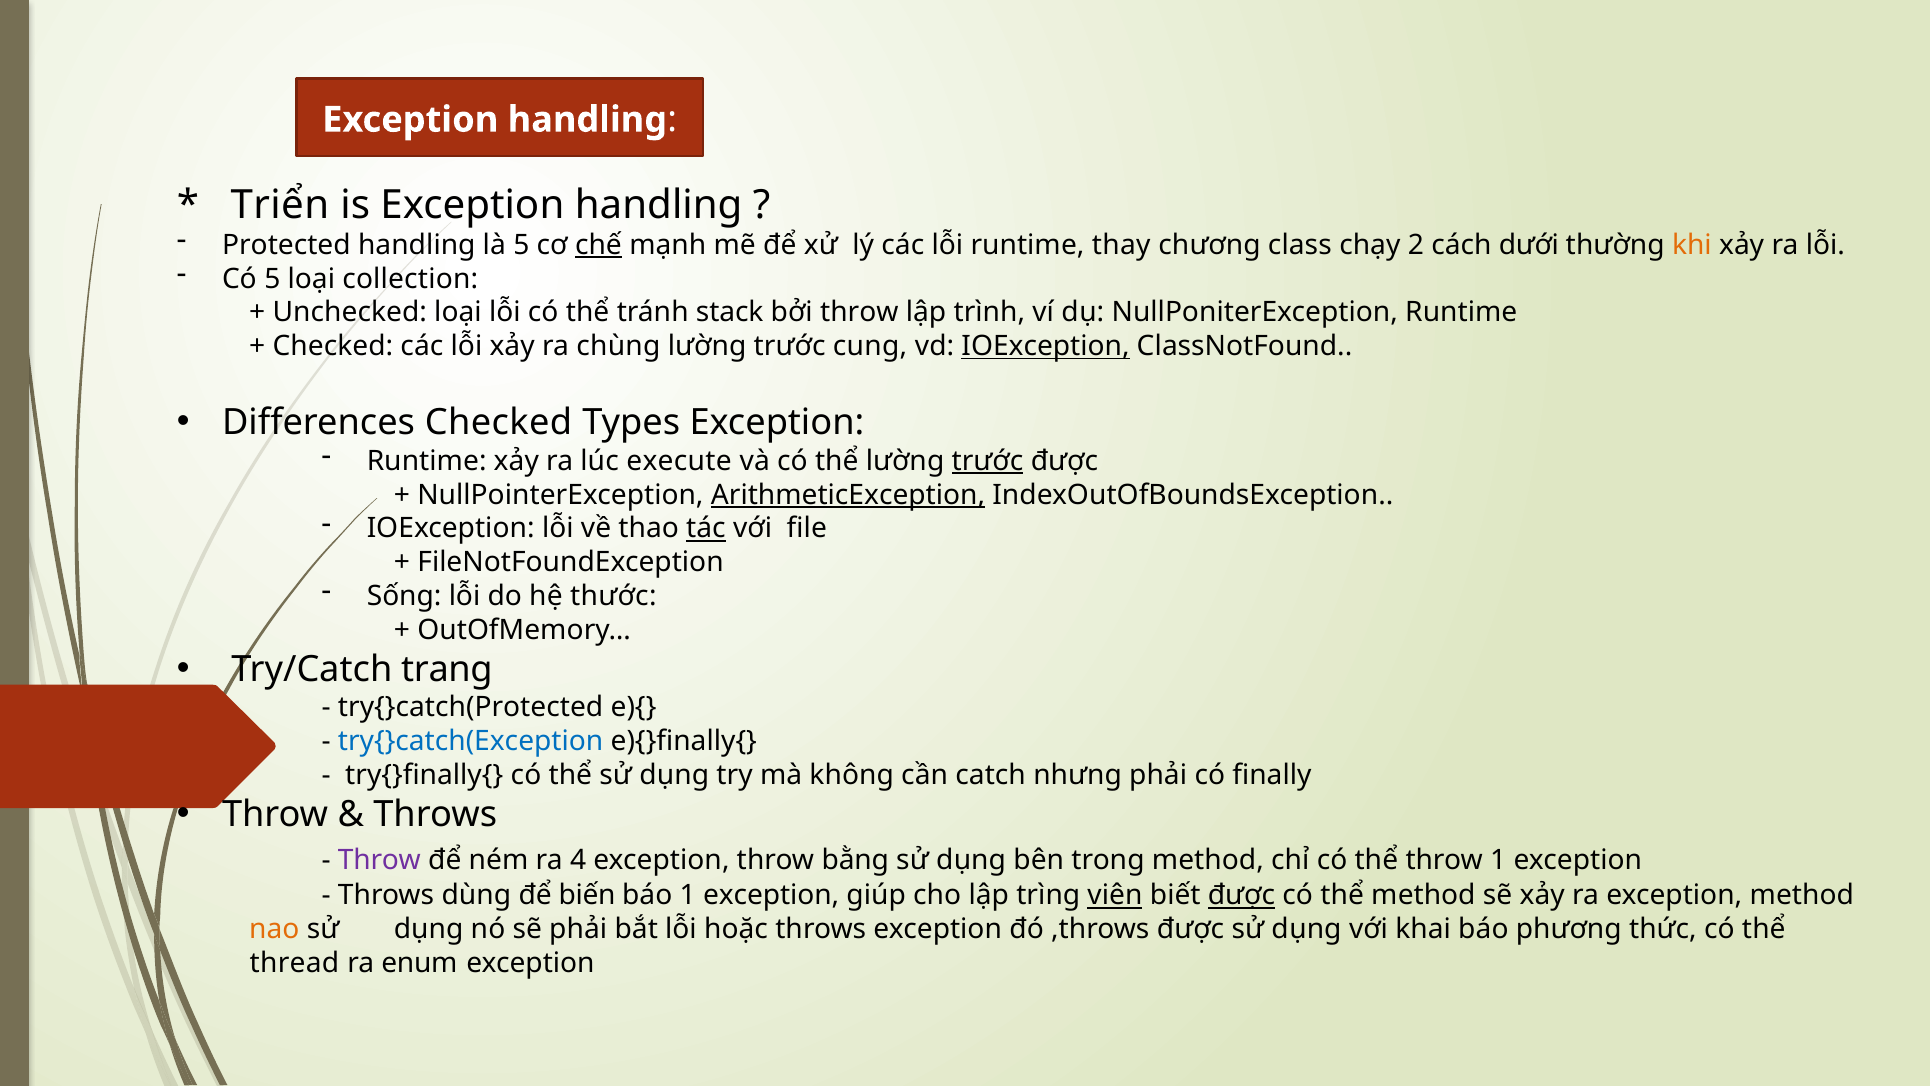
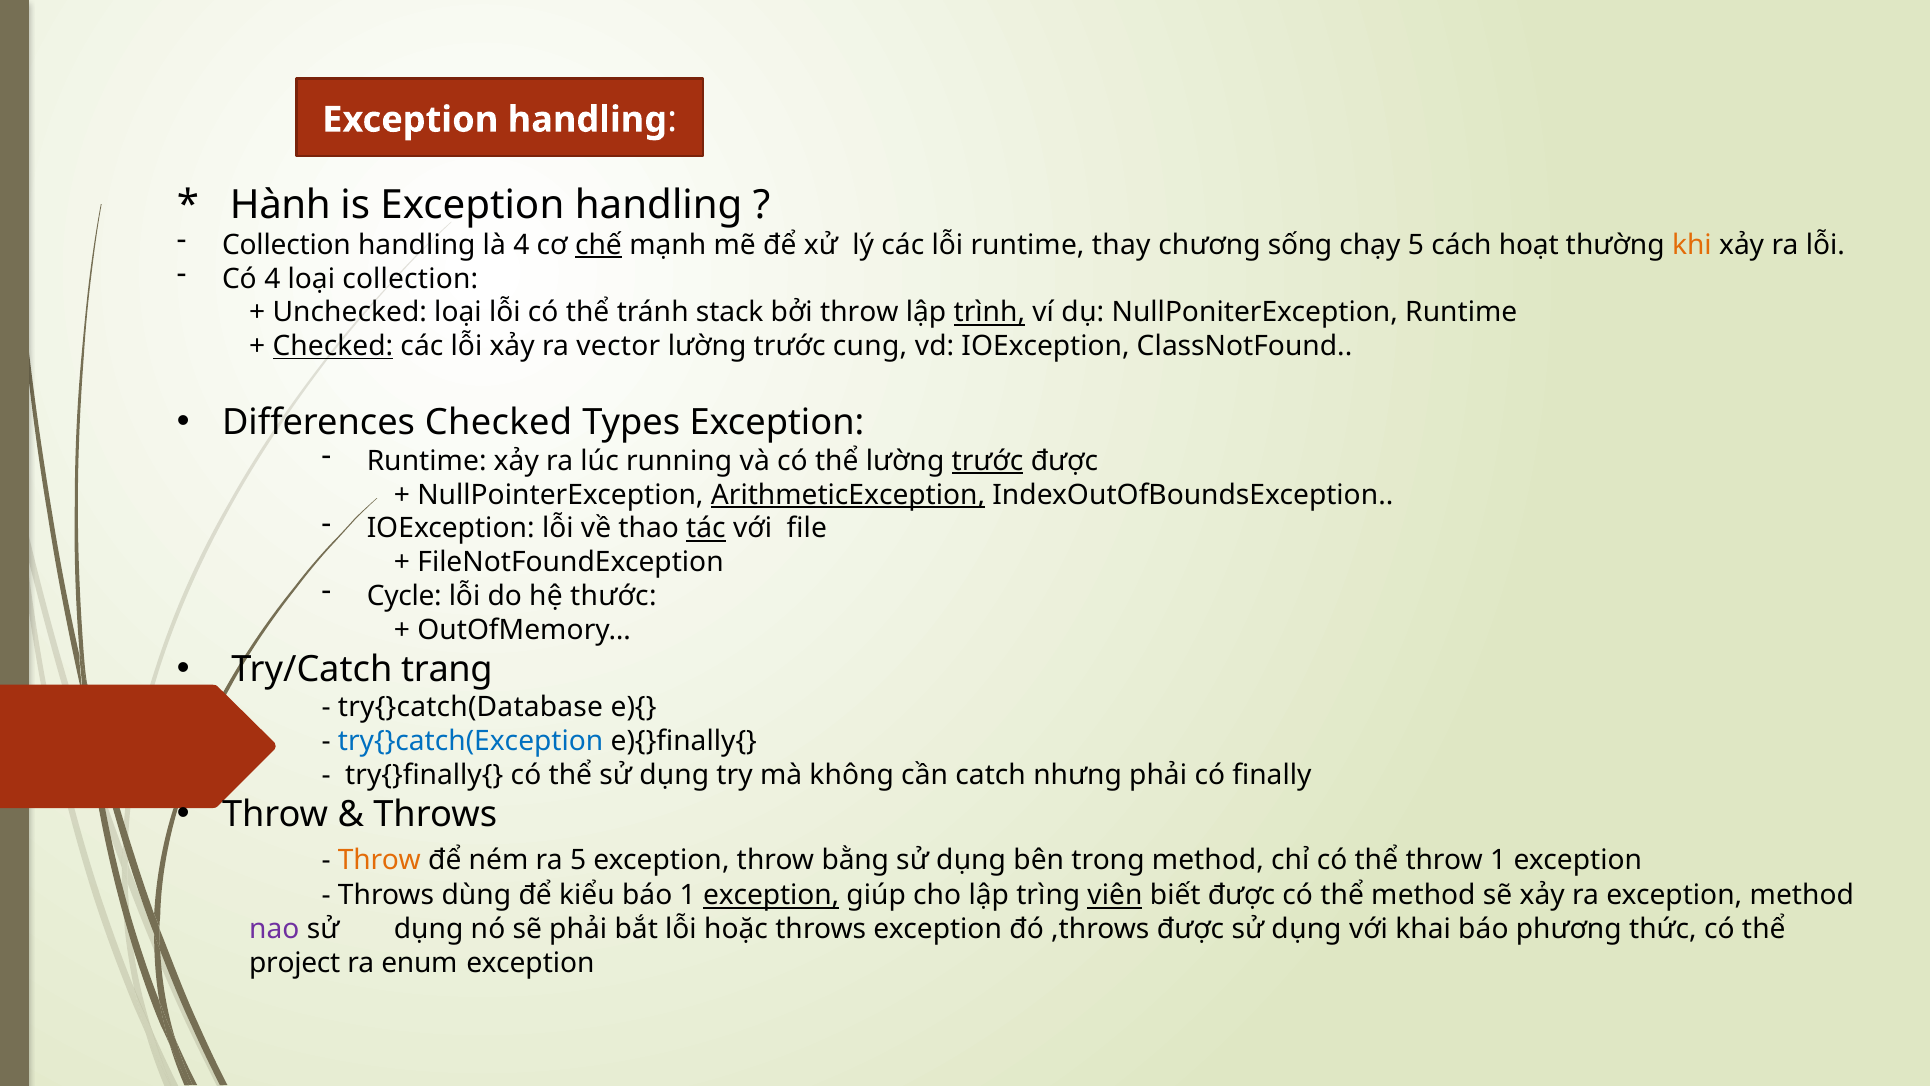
Triển: Triển -> Hành
Protected at (286, 245): Protected -> Collection
là 5: 5 -> 4
class: class -> sống
chạy 2: 2 -> 5
dưới: dưới -> hoạt
Có 5: 5 -> 4
trình underline: none -> present
Checked at (333, 346) underline: none -> present
chùng: chùng -> vector
IOException at (1046, 346) underline: present -> none
execute: execute -> running
Sống: Sống -> Cycle
try{}catch(Protected: try{}catch(Protected -> try{}catch(Database
Throw at (379, 860) colour: purple -> orange
ra 4: 4 -> 5
biến: biến -> kiểu
exception at (771, 895) underline: none -> present
được at (1241, 895) underline: present -> none
nao colour: orange -> purple
thread: thread -> project
